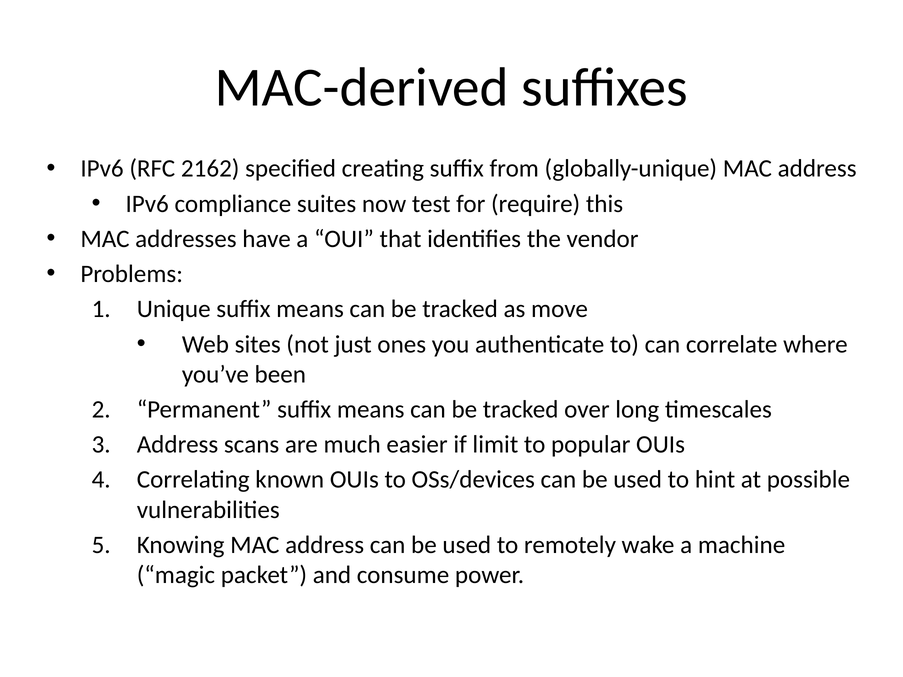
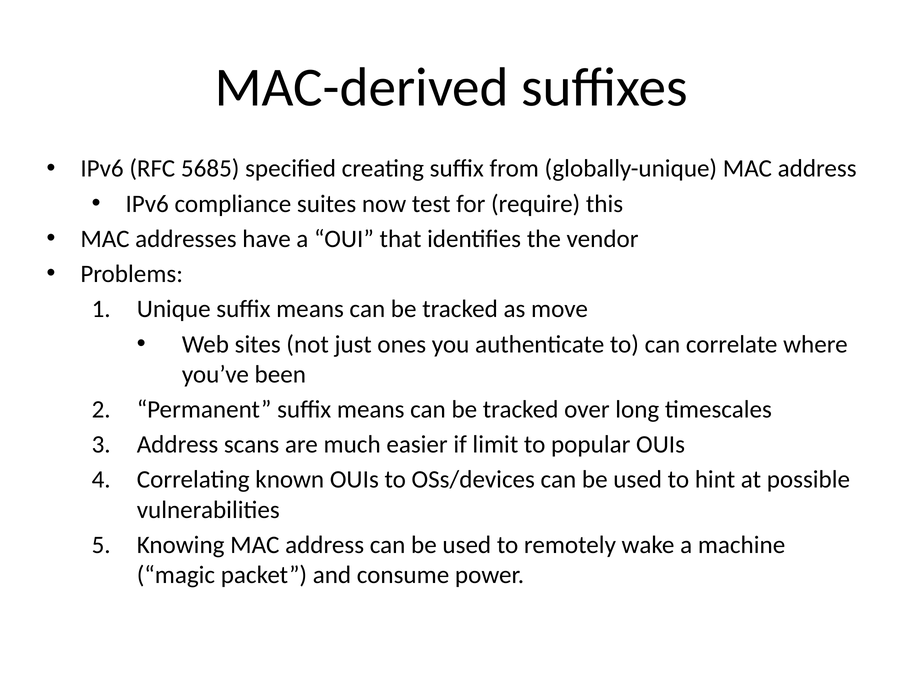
2162: 2162 -> 5685
